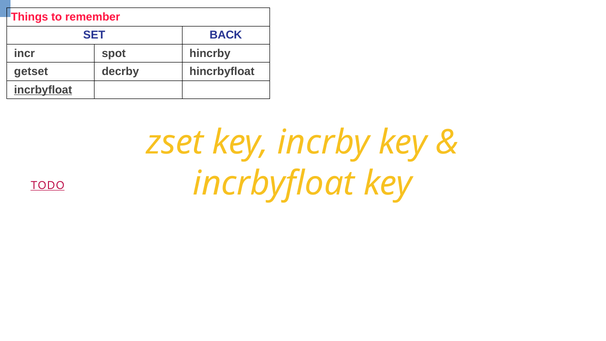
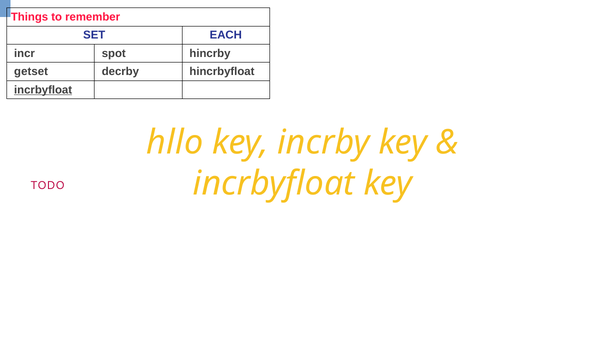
BACK: BACK -> EACH
zset: zset -> hllo
TODO underline: present -> none
